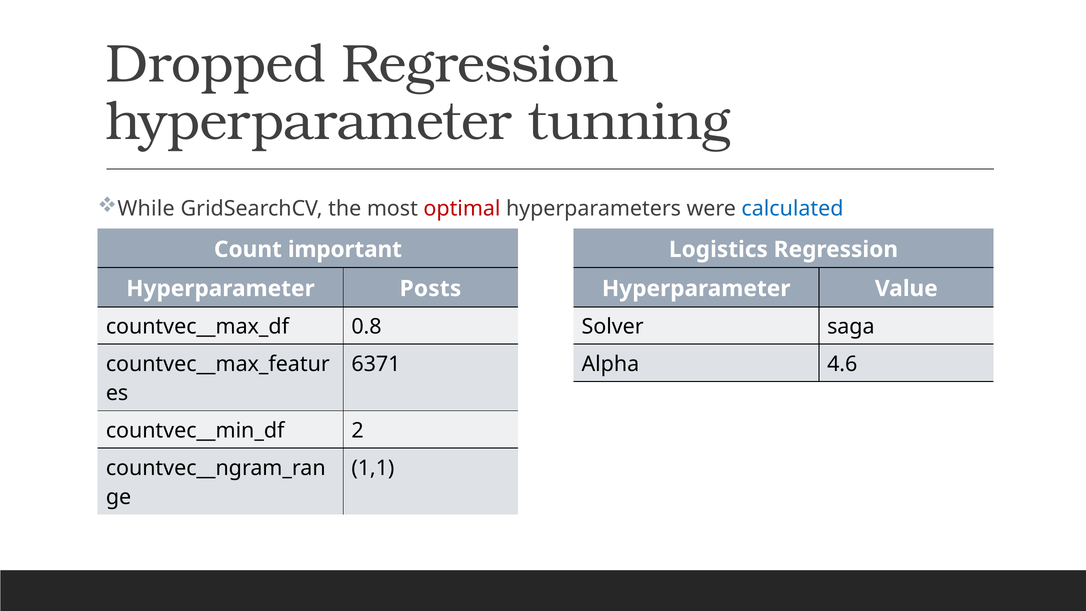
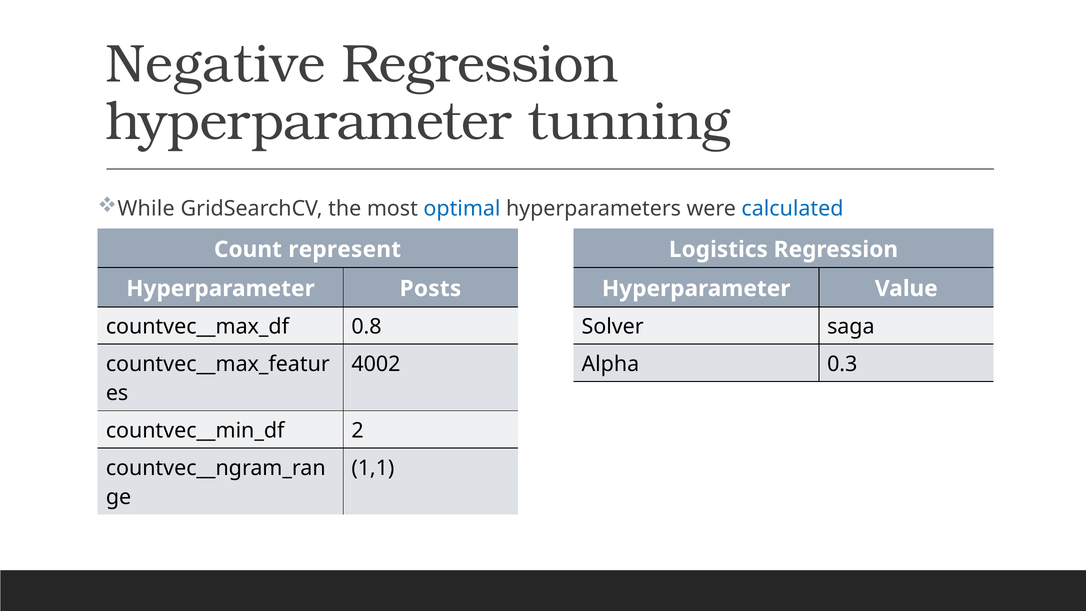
Dropped: Dropped -> Negative
optimal colour: red -> blue
important: important -> represent
6371: 6371 -> 4002
4.6: 4.6 -> 0.3
